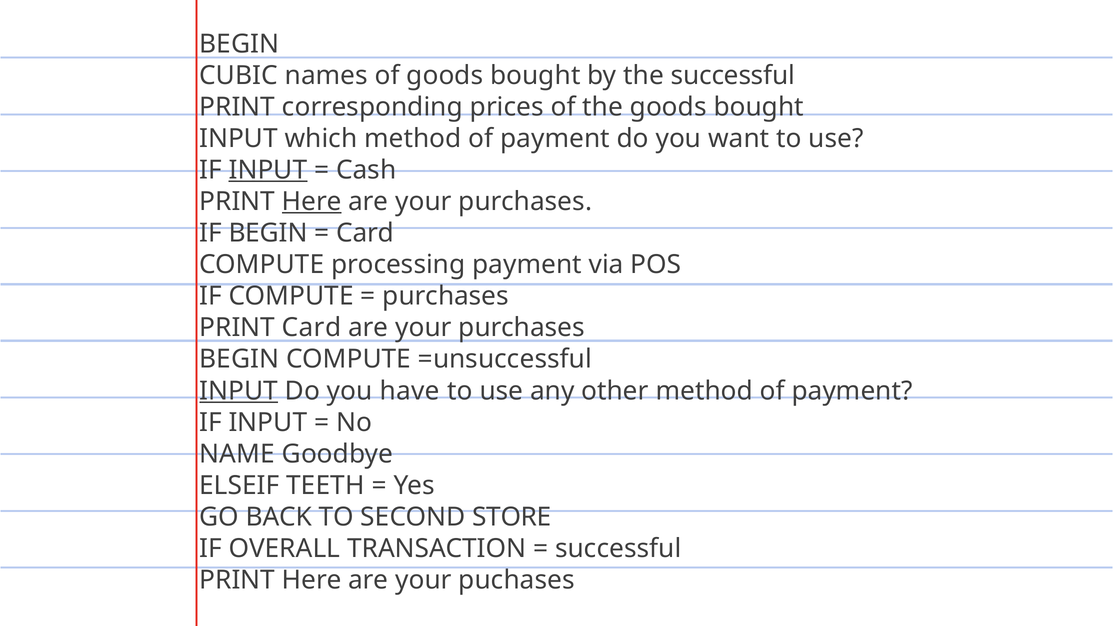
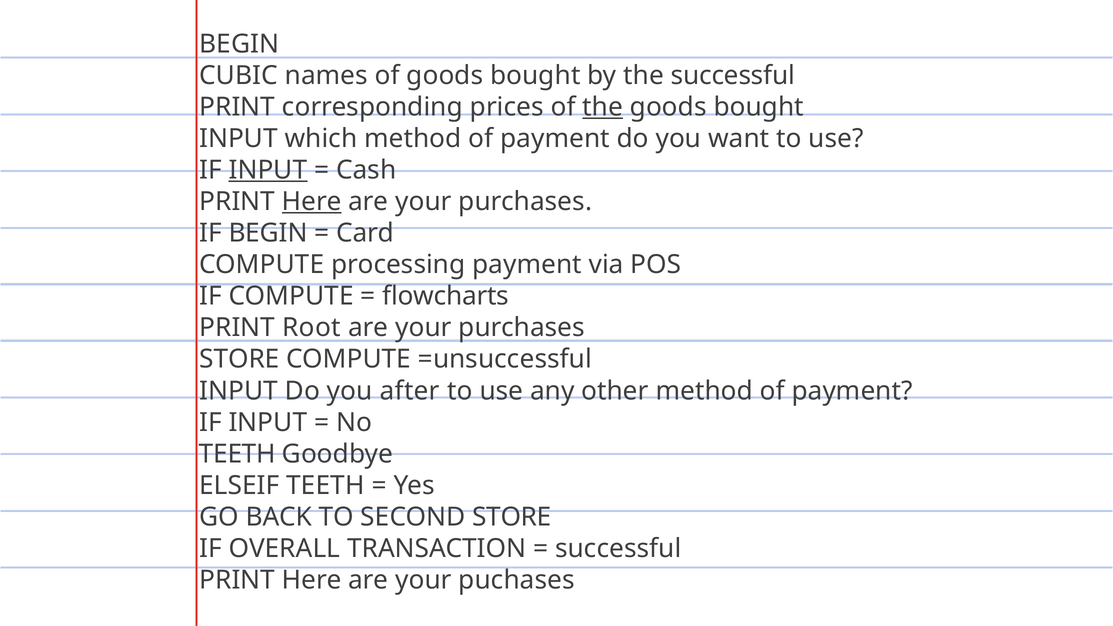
the at (603, 107) underline: none -> present
purchases at (446, 296): purchases -> flowcharts
PRINT Card: Card -> Root
BEGIN at (239, 359): BEGIN -> STORE
INPUT at (239, 391) underline: present -> none
have: have -> after
NAME at (237, 454): NAME -> TEETH
